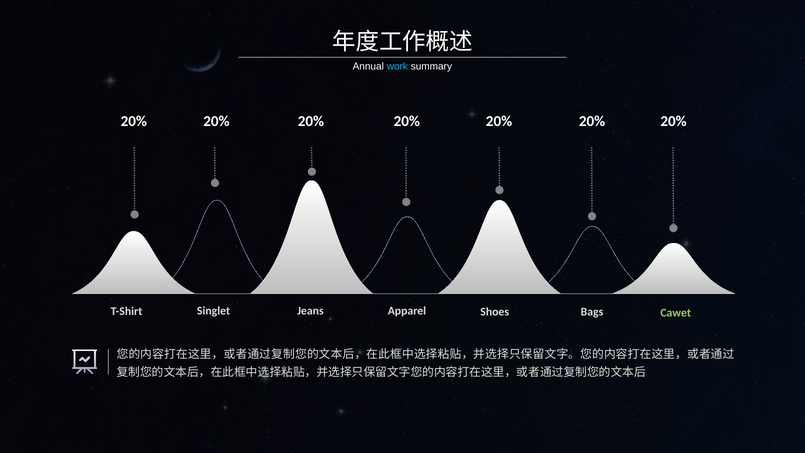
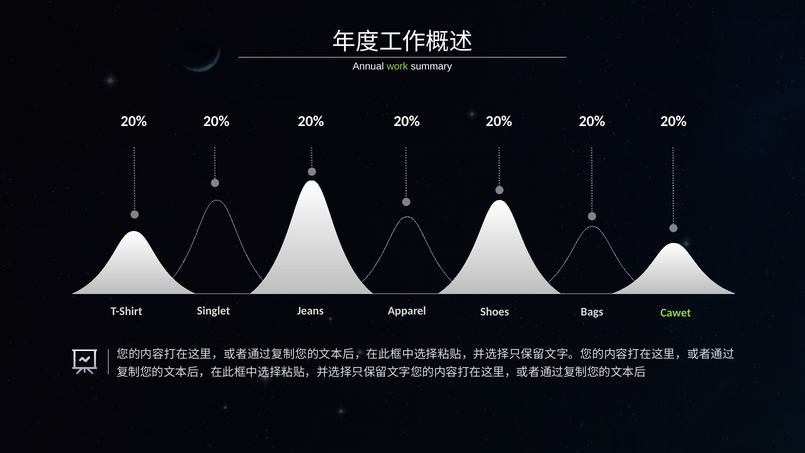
work colour: light blue -> light green
